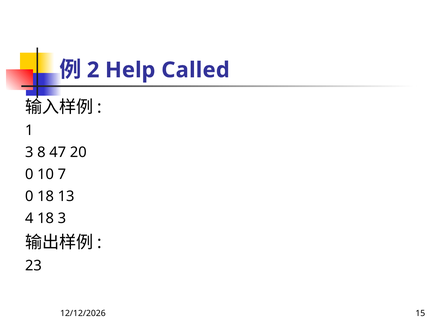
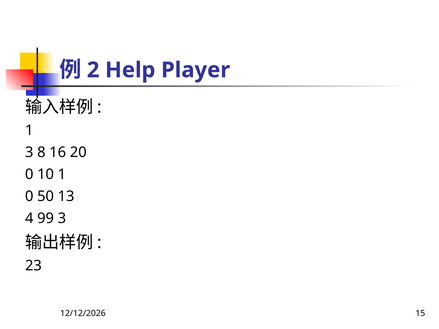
Called: Called -> Player
47: 47 -> 16
10 7: 7 -> 1
0 18: 18 -> 50
4 18: 18 -> 99
